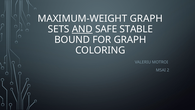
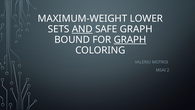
MAXIMUM-WEIGHT GRAPH: GRAPH -> LOWER
SAFE STABLE: STABLE -> GRAPH
GRAPH at (130, 40) underline: none -> present
